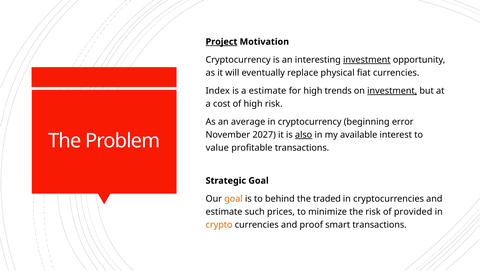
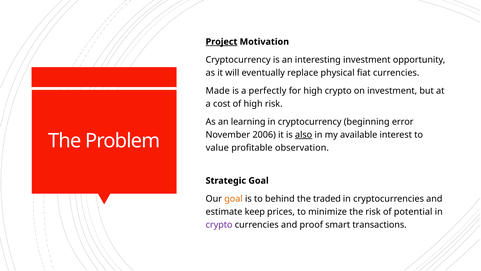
investment at (367, 60) underline: present -> none
Index: Index -> Made
a estimate: estimate -> perfectly
high trends: trends -> crypto
investment at (392, 91) underline: present -> none
average: average -> learning
2027: 2027 -> 2006
profitable transactions: transactions -> observation
such: such -> keep
provided: provided -> potential
crypto at (219, 224) colour: orange -> purple
